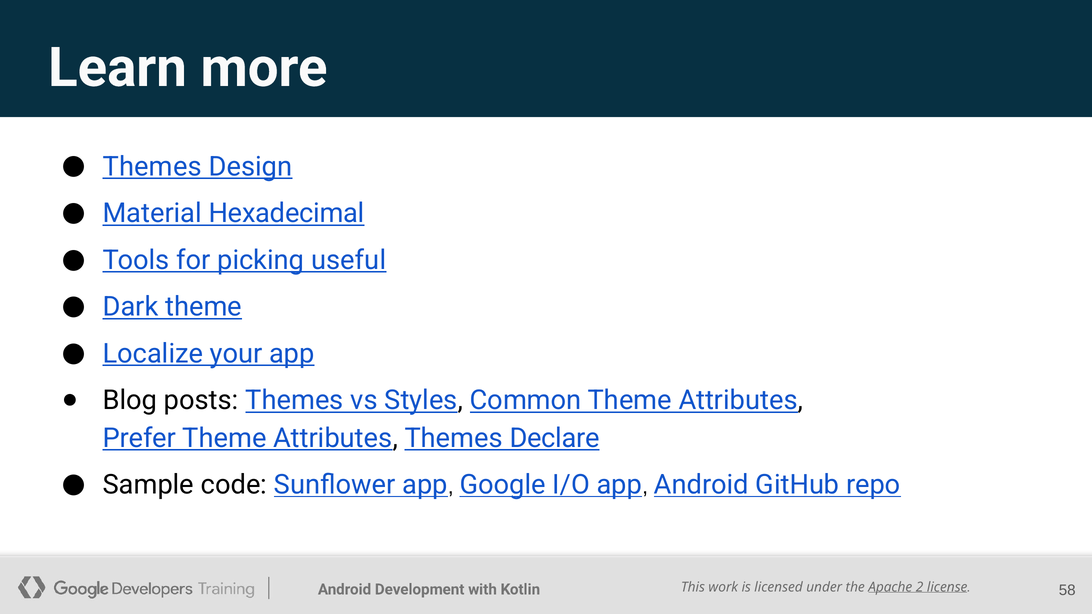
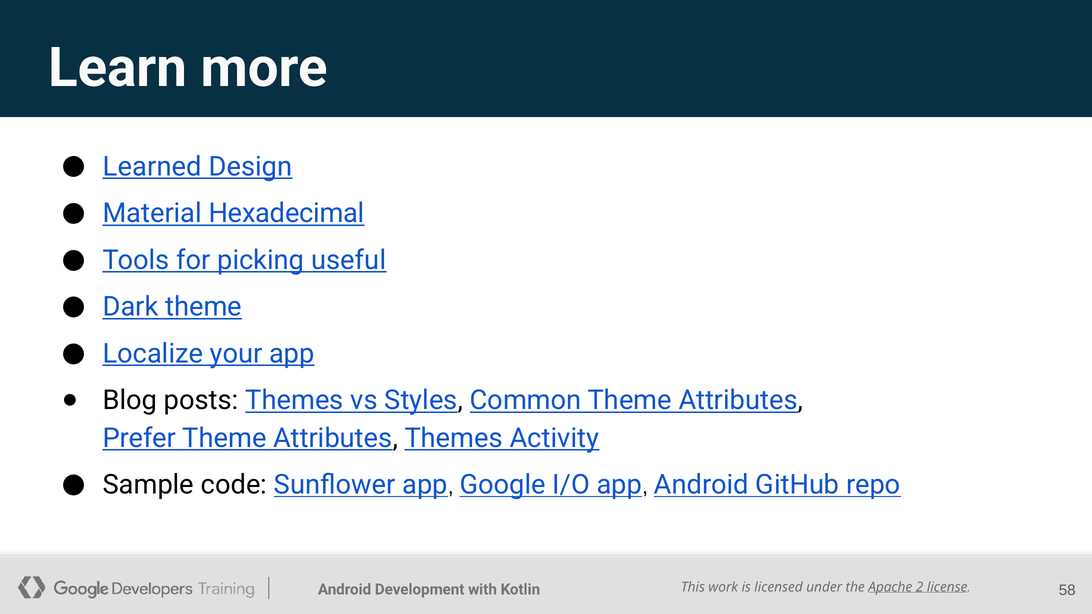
Themes at (152, 167): Themes -> Learned
Declare: Declare -> Activity
